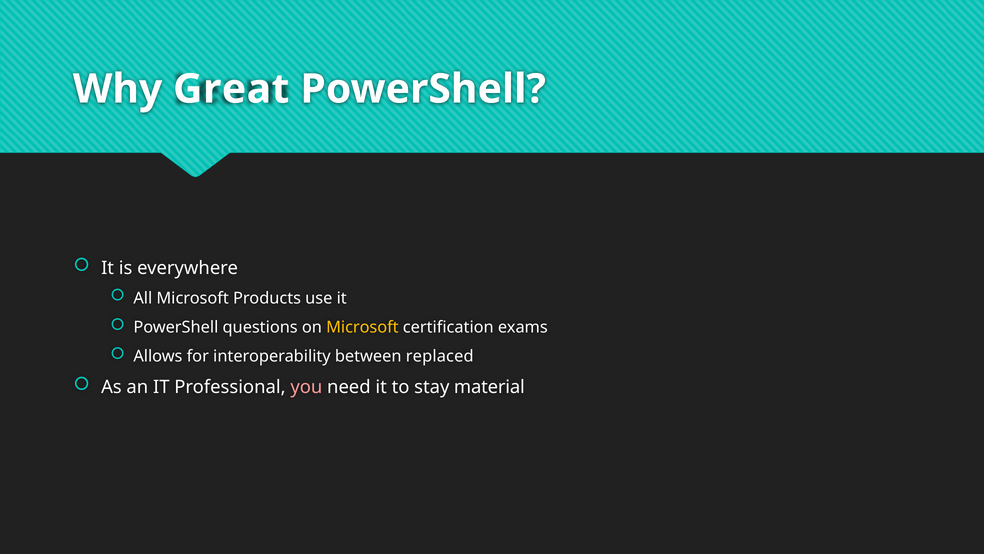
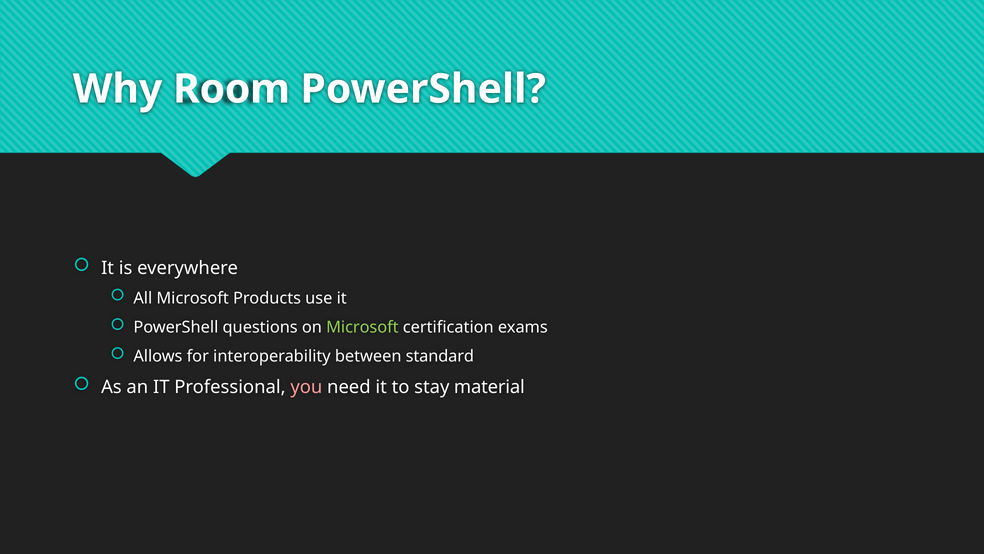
Great: Great -> Room
Microsoft at (362, 327) colour: yellow -> light green
replaced: replaced -> standard
